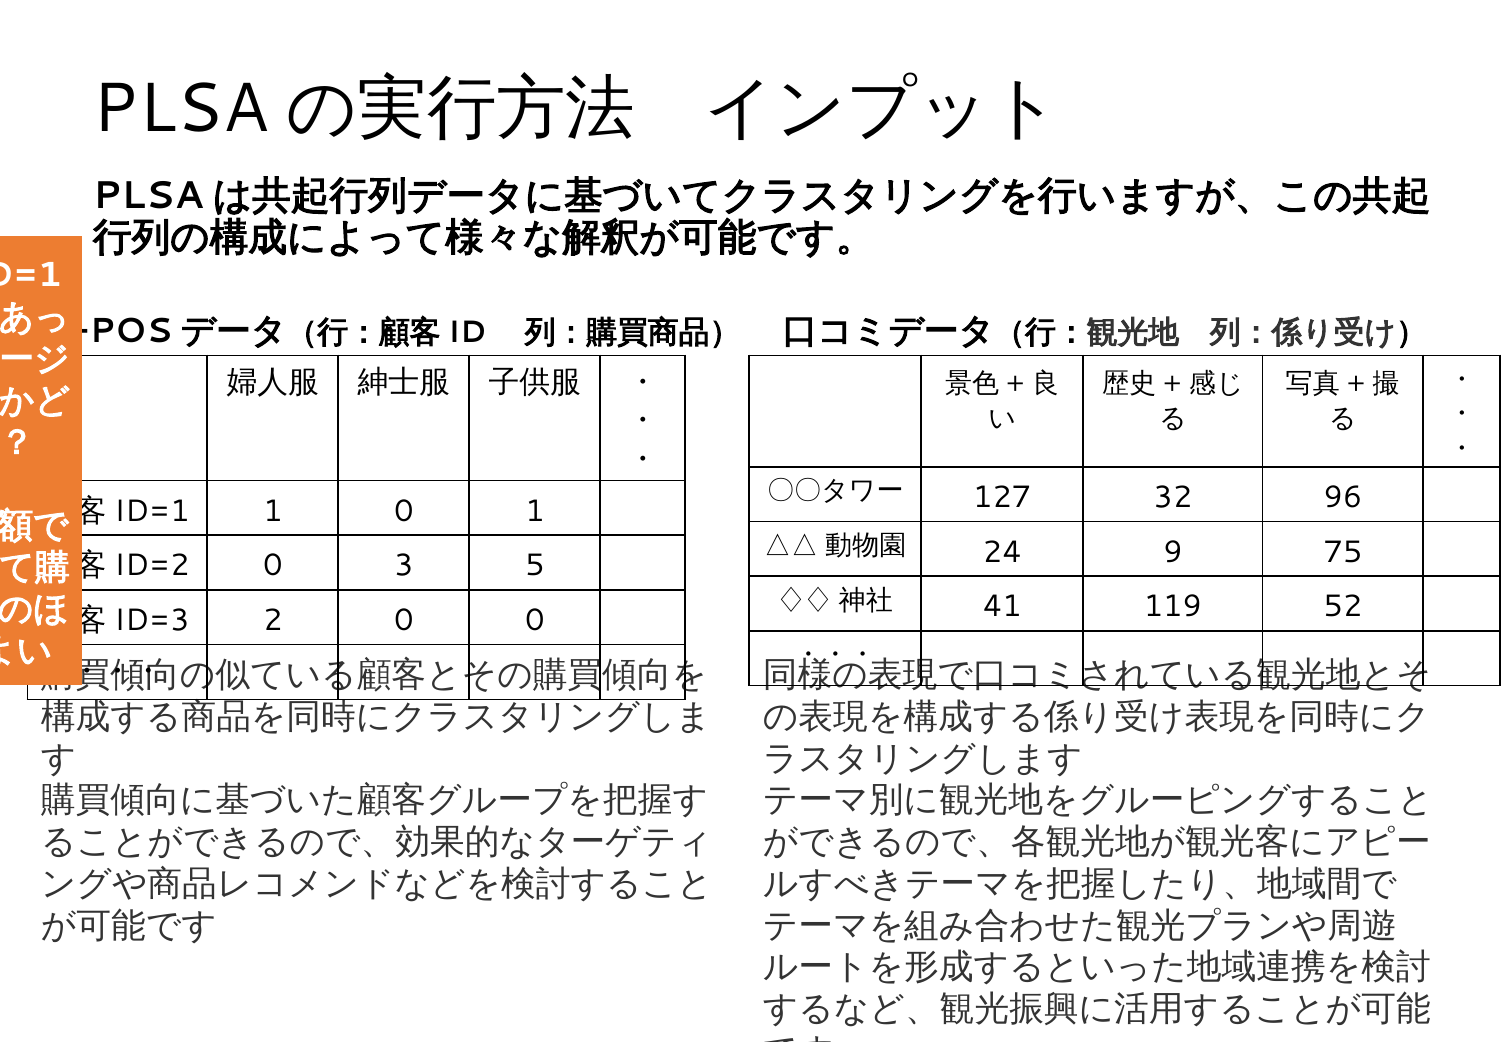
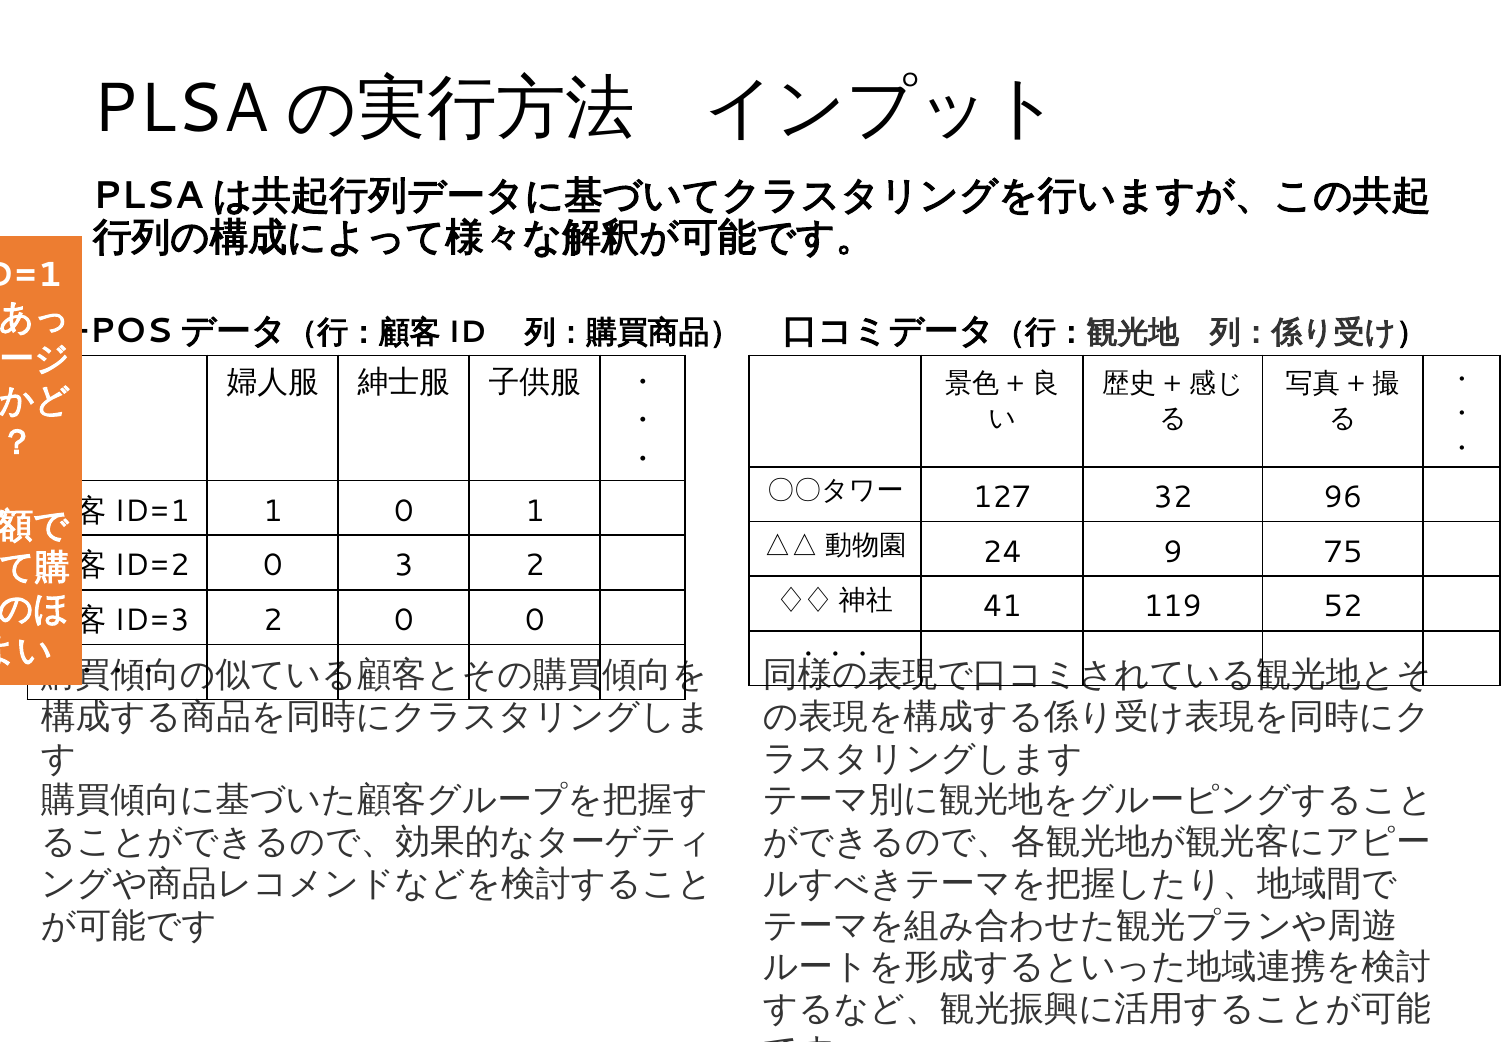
3 5: 5 -> 2
